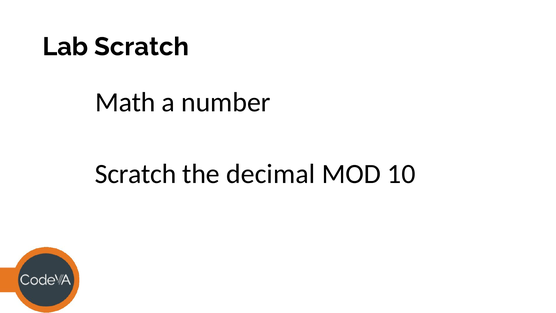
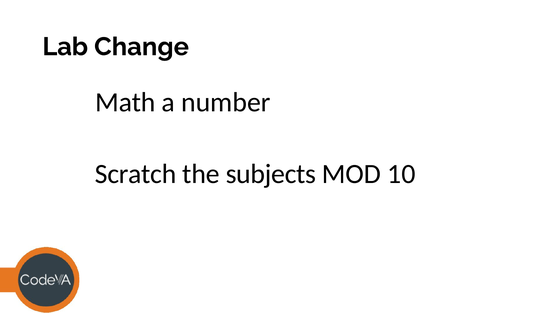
Lab Scratch: Scratch -> Change
decimal: decimal -> subjects
